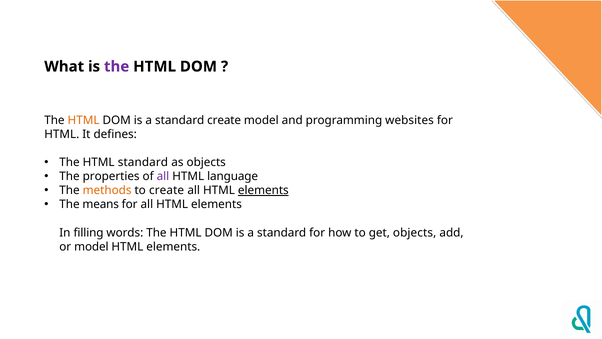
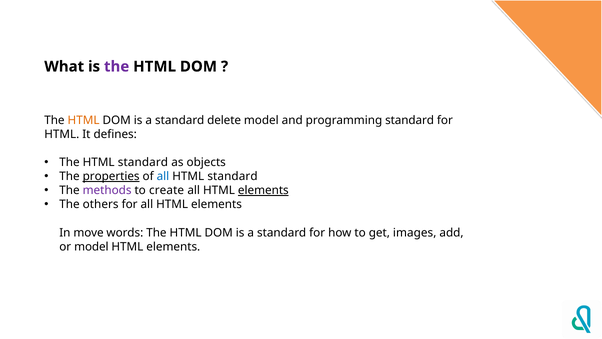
standard create: create -> delete
programming websites: websites -> standard
properties underline: none -> present
all at (163, 176) colour: purple -> blue
language at (233, 176): language -> standard
methods colour: orange -> purple
means: means -> others
filling: filling -> move
get objects: objects -> images
